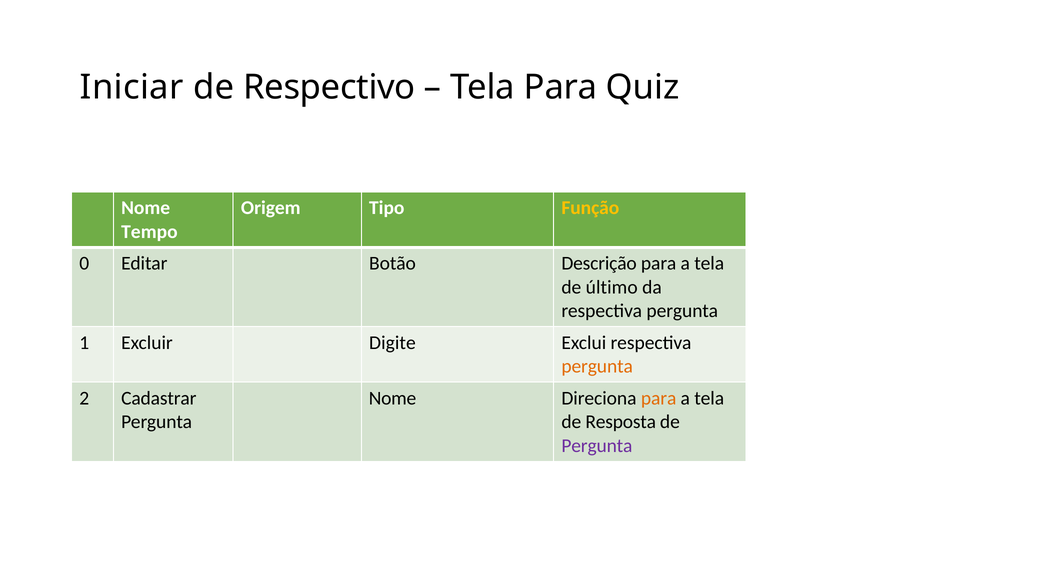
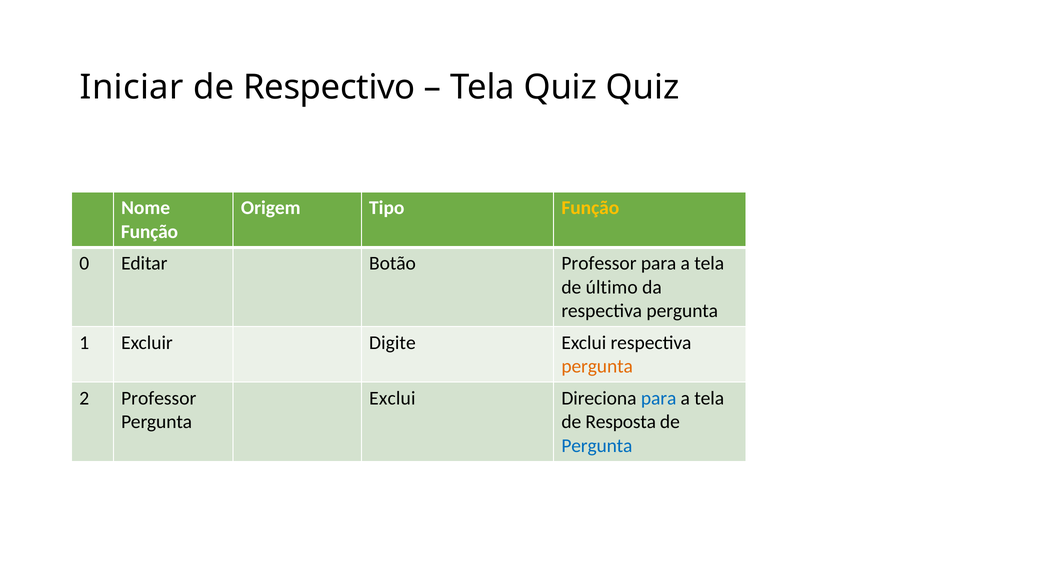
Tela Para: Para -> Quiz
Tempo at (149, 232): Tempo -> Função
Botão Descrição: Descrição -> Professor
2 Cadastrar: Cadastrar -> Professor
Nome at (393, 398): Nome -> Exclui
para at (659, 398) colour: orange -> blue
Pergunta at (597, 446) colour: purple -> blue
